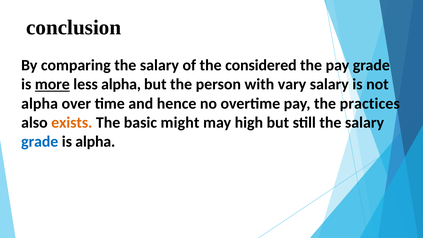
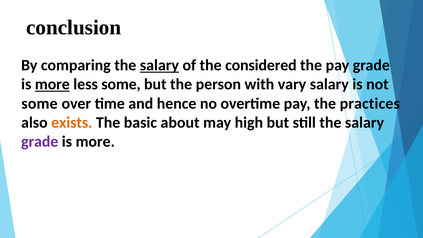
salary at (159, 65) underline: none -> present
less alpha: alpha -> some
alpha at (40, 103): alpha -> some
might: might -> about
grade at (40, 141) colour: blue -> purple
alpha at (95, 141): alpha -> more
